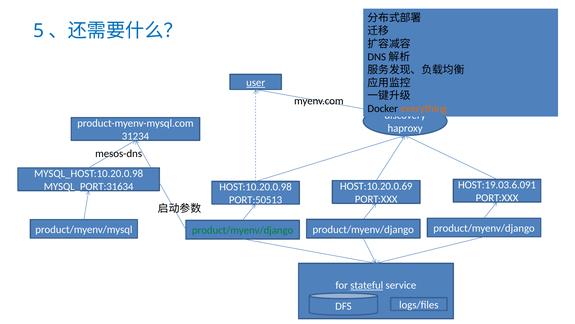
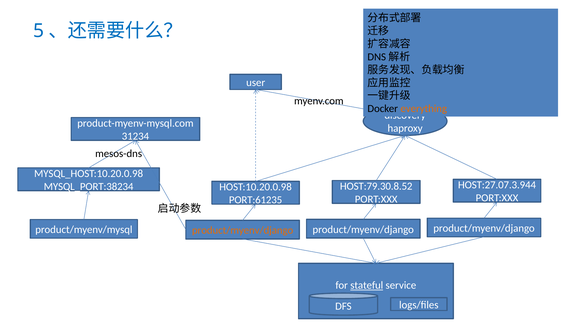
user underline: present -> none
HOST:19.03.6.091: HOST:19.03.6.091 -> HOST:27.07.3.944
HOST:10.20.0.69: HOST:10.20.0.69 -> HOST:79.30.8.52
MYSQL_PORT:31634: MYSQL_PORT:31634 -> MYSQL_PORT:38234
PORT:50513: PORT:50513 -> PORT:61235
product/myenv/django at (243, 230) colour: green -> orange
